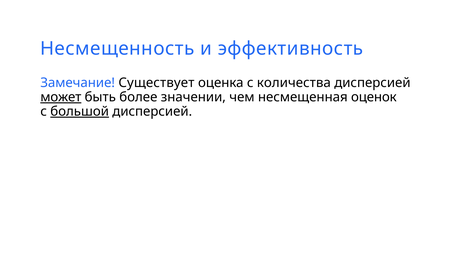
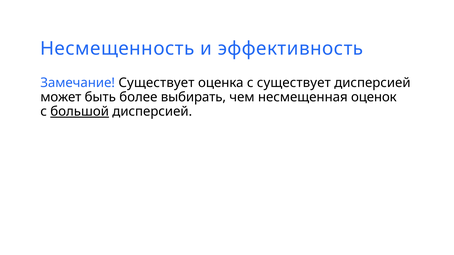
с количества: количества -> существует
может underline: present -> none
значении: значении -> выбирать
